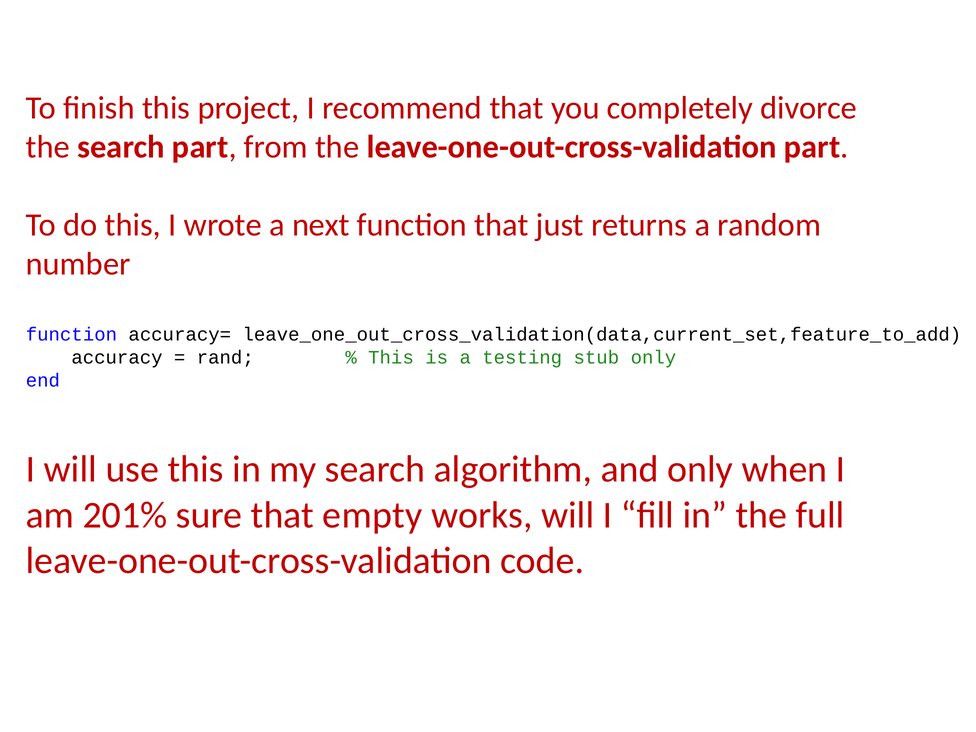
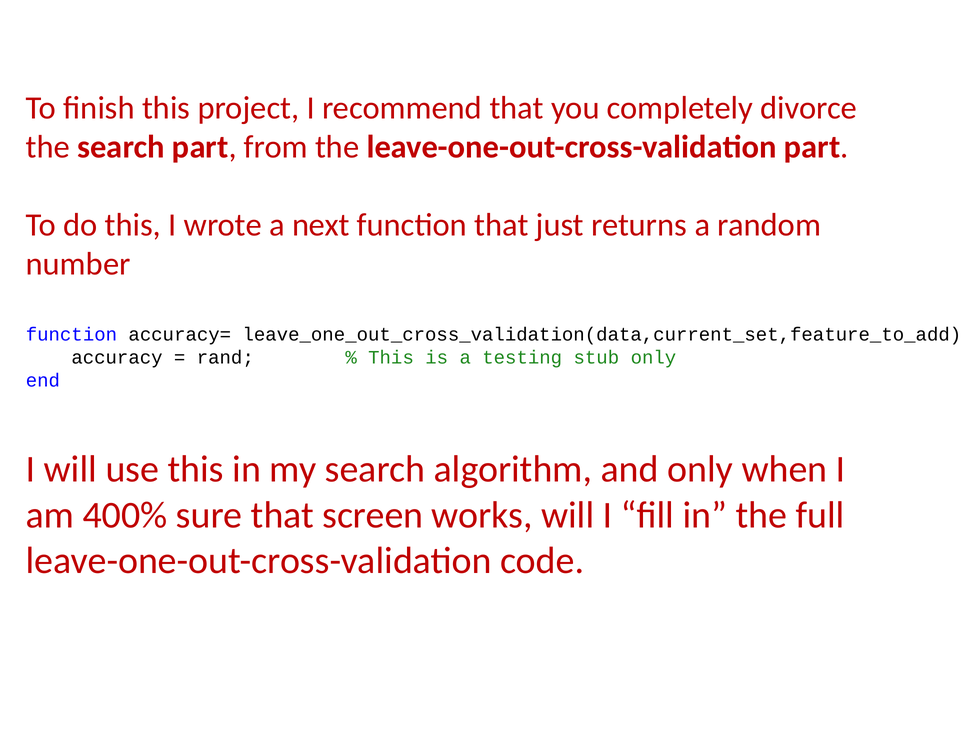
201%: 201% -> 400%
empty: empty -> screen
